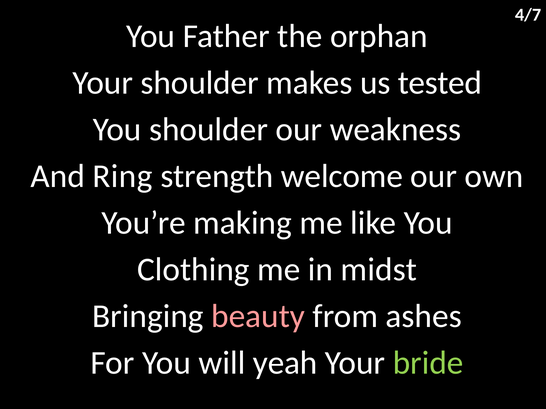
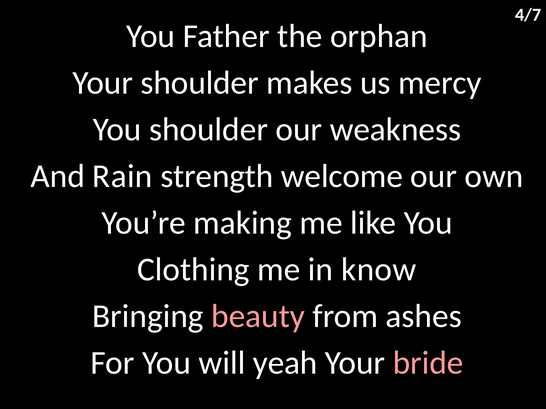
tested: tested -> mercy
Ring: Ring -> Rain
midst: midst -> know
bride colour: light green -> pink
